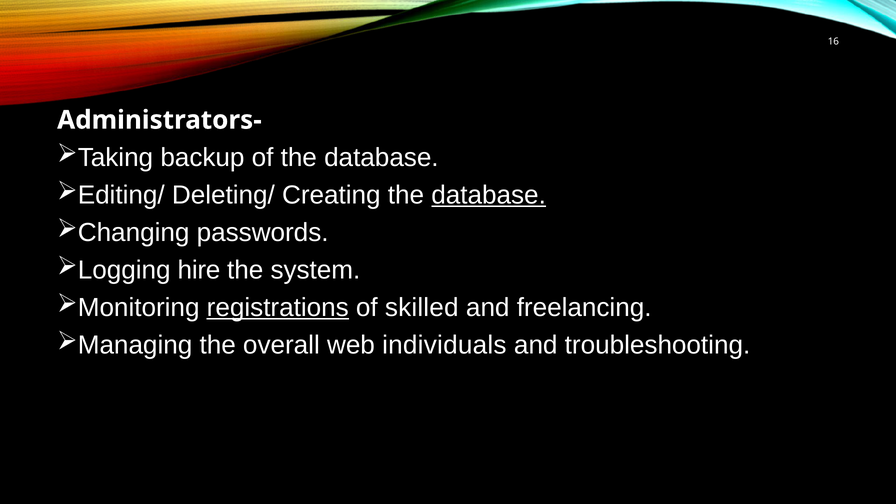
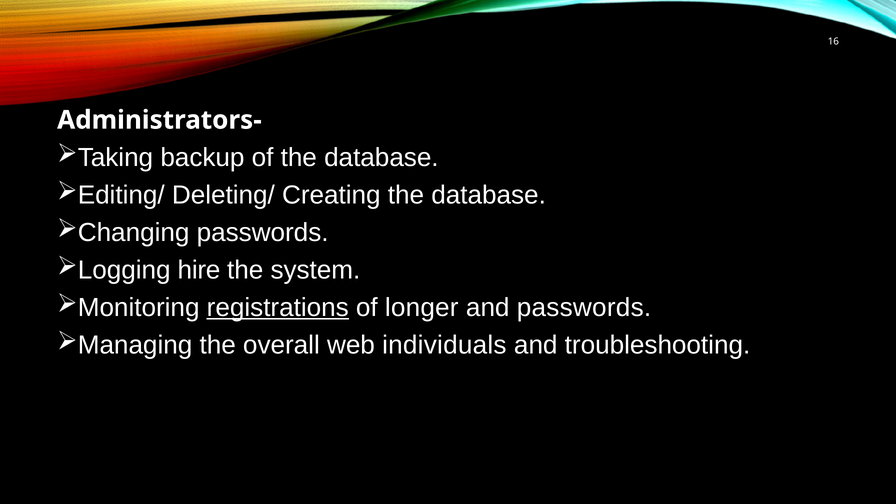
database at (489, 195) underline: present -> none
skilled: skilled -> longer
and freelancing: freelancing -> passwords
